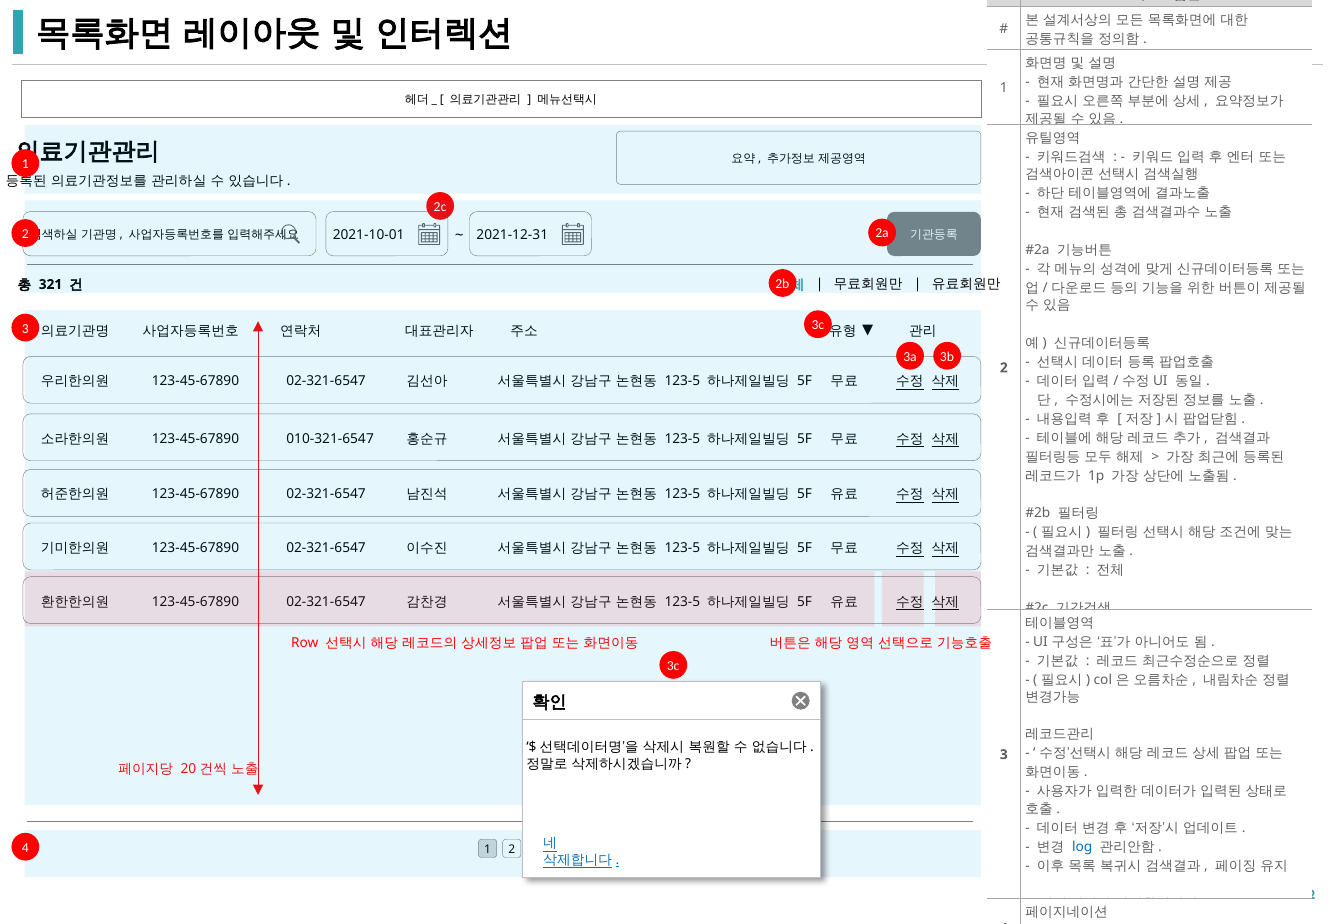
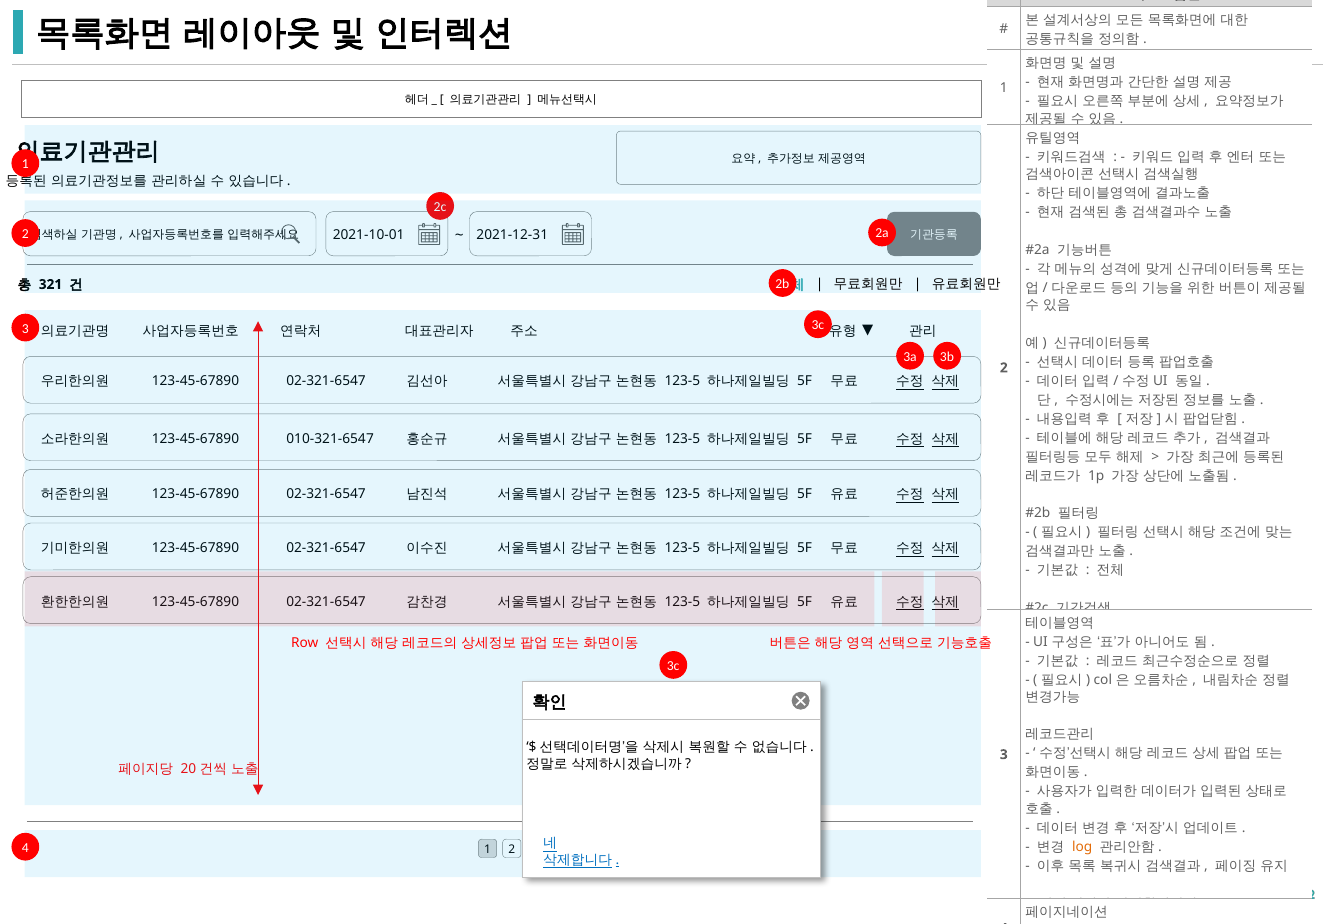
log colour: blue -> orange
